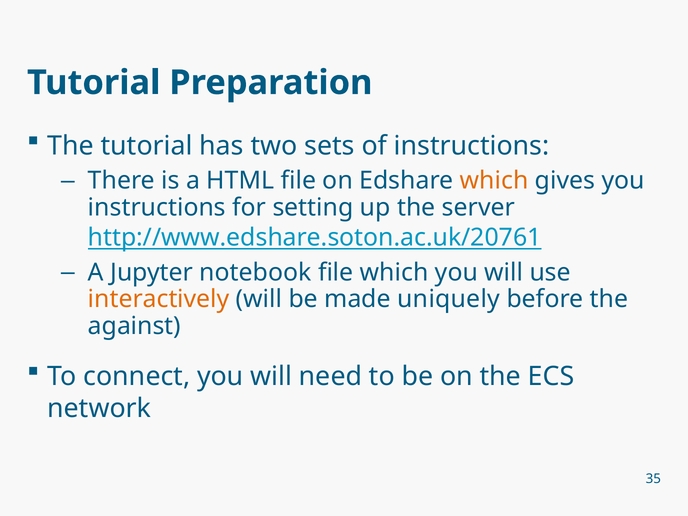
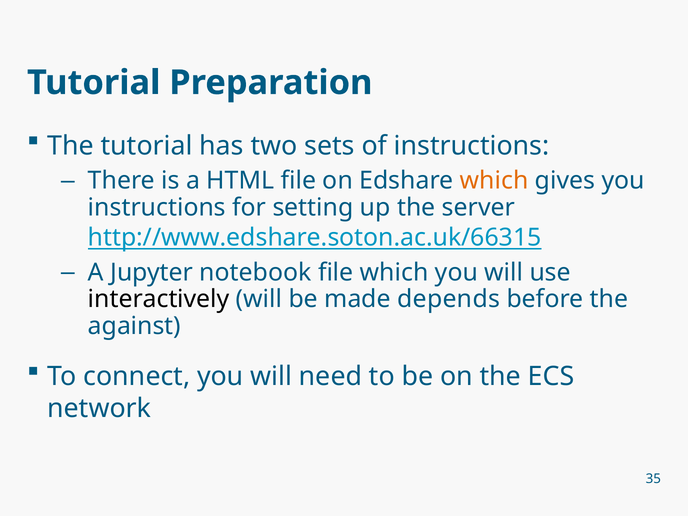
http://www.edshare.soton.ac.uk/20761: http://www.edshare.soton.ac.uk/20761 -> http://www.edshare.soton.ac.uk/66315
interactively colour: orange -> black
uniquely: uniquely -> depends
